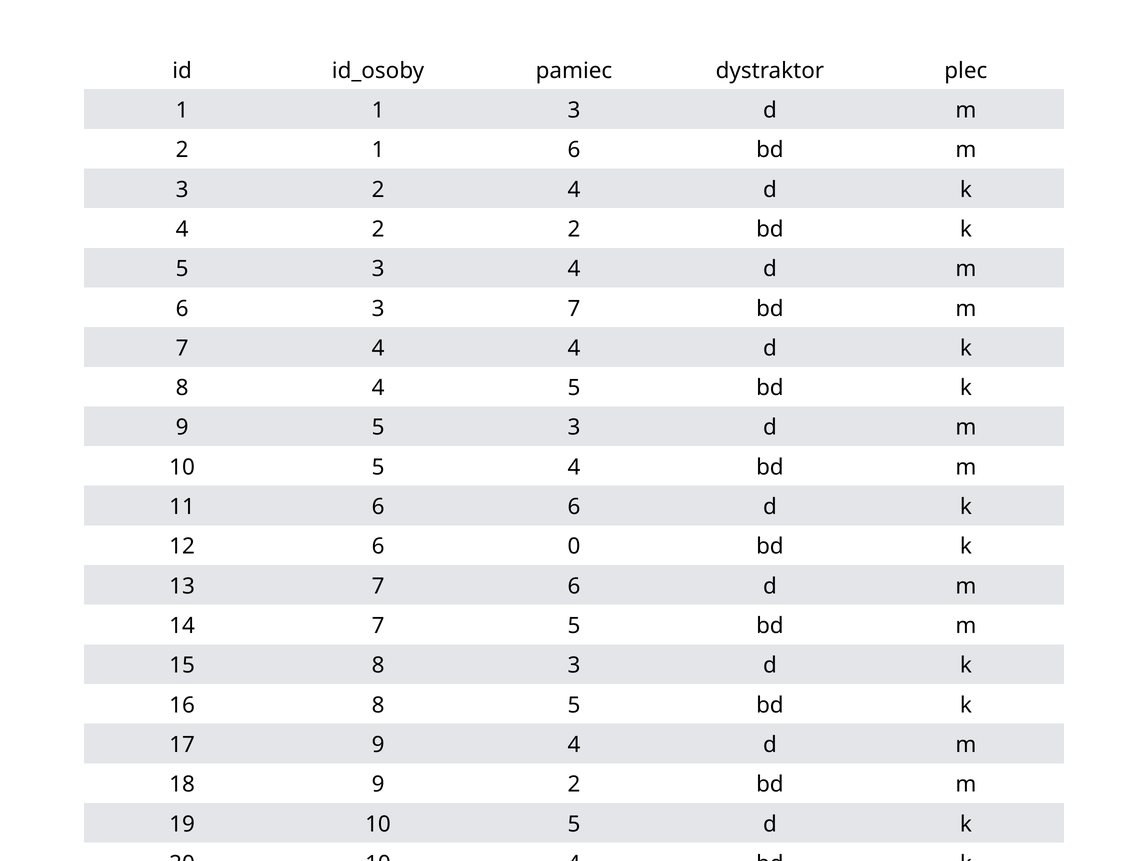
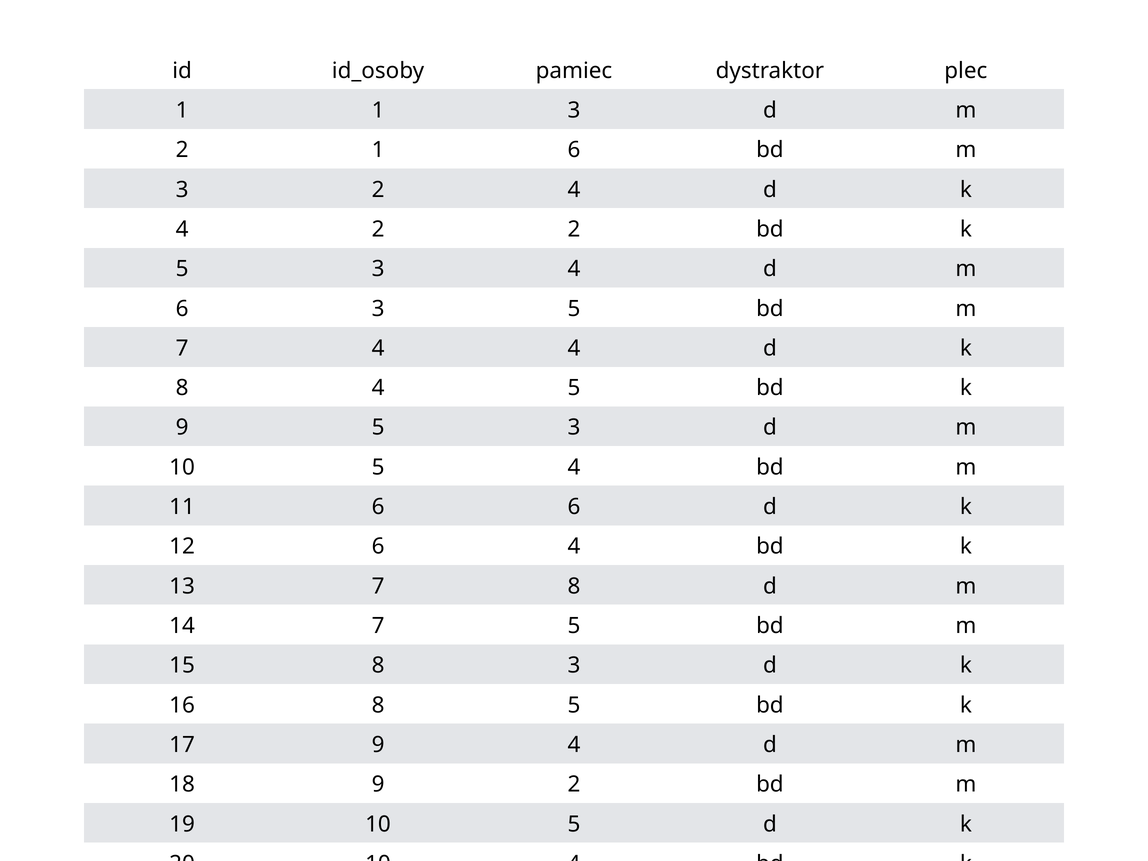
3 7: 7 -> 5
6 0: 0 -> 4
7 6: 6 -> 8
